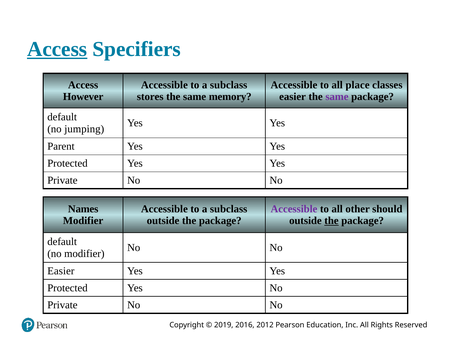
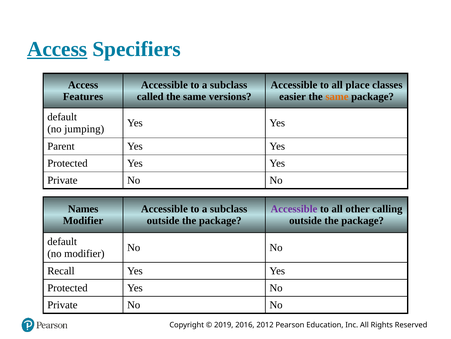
However: However -> Features
stores: stores -> called
memory: memory -> versions
same at (337, 97) colour: purple -> orange
should: should -> calling
the at (331, 220) underline: present -> none
Easier at (61, 270): Easier -> Recall
